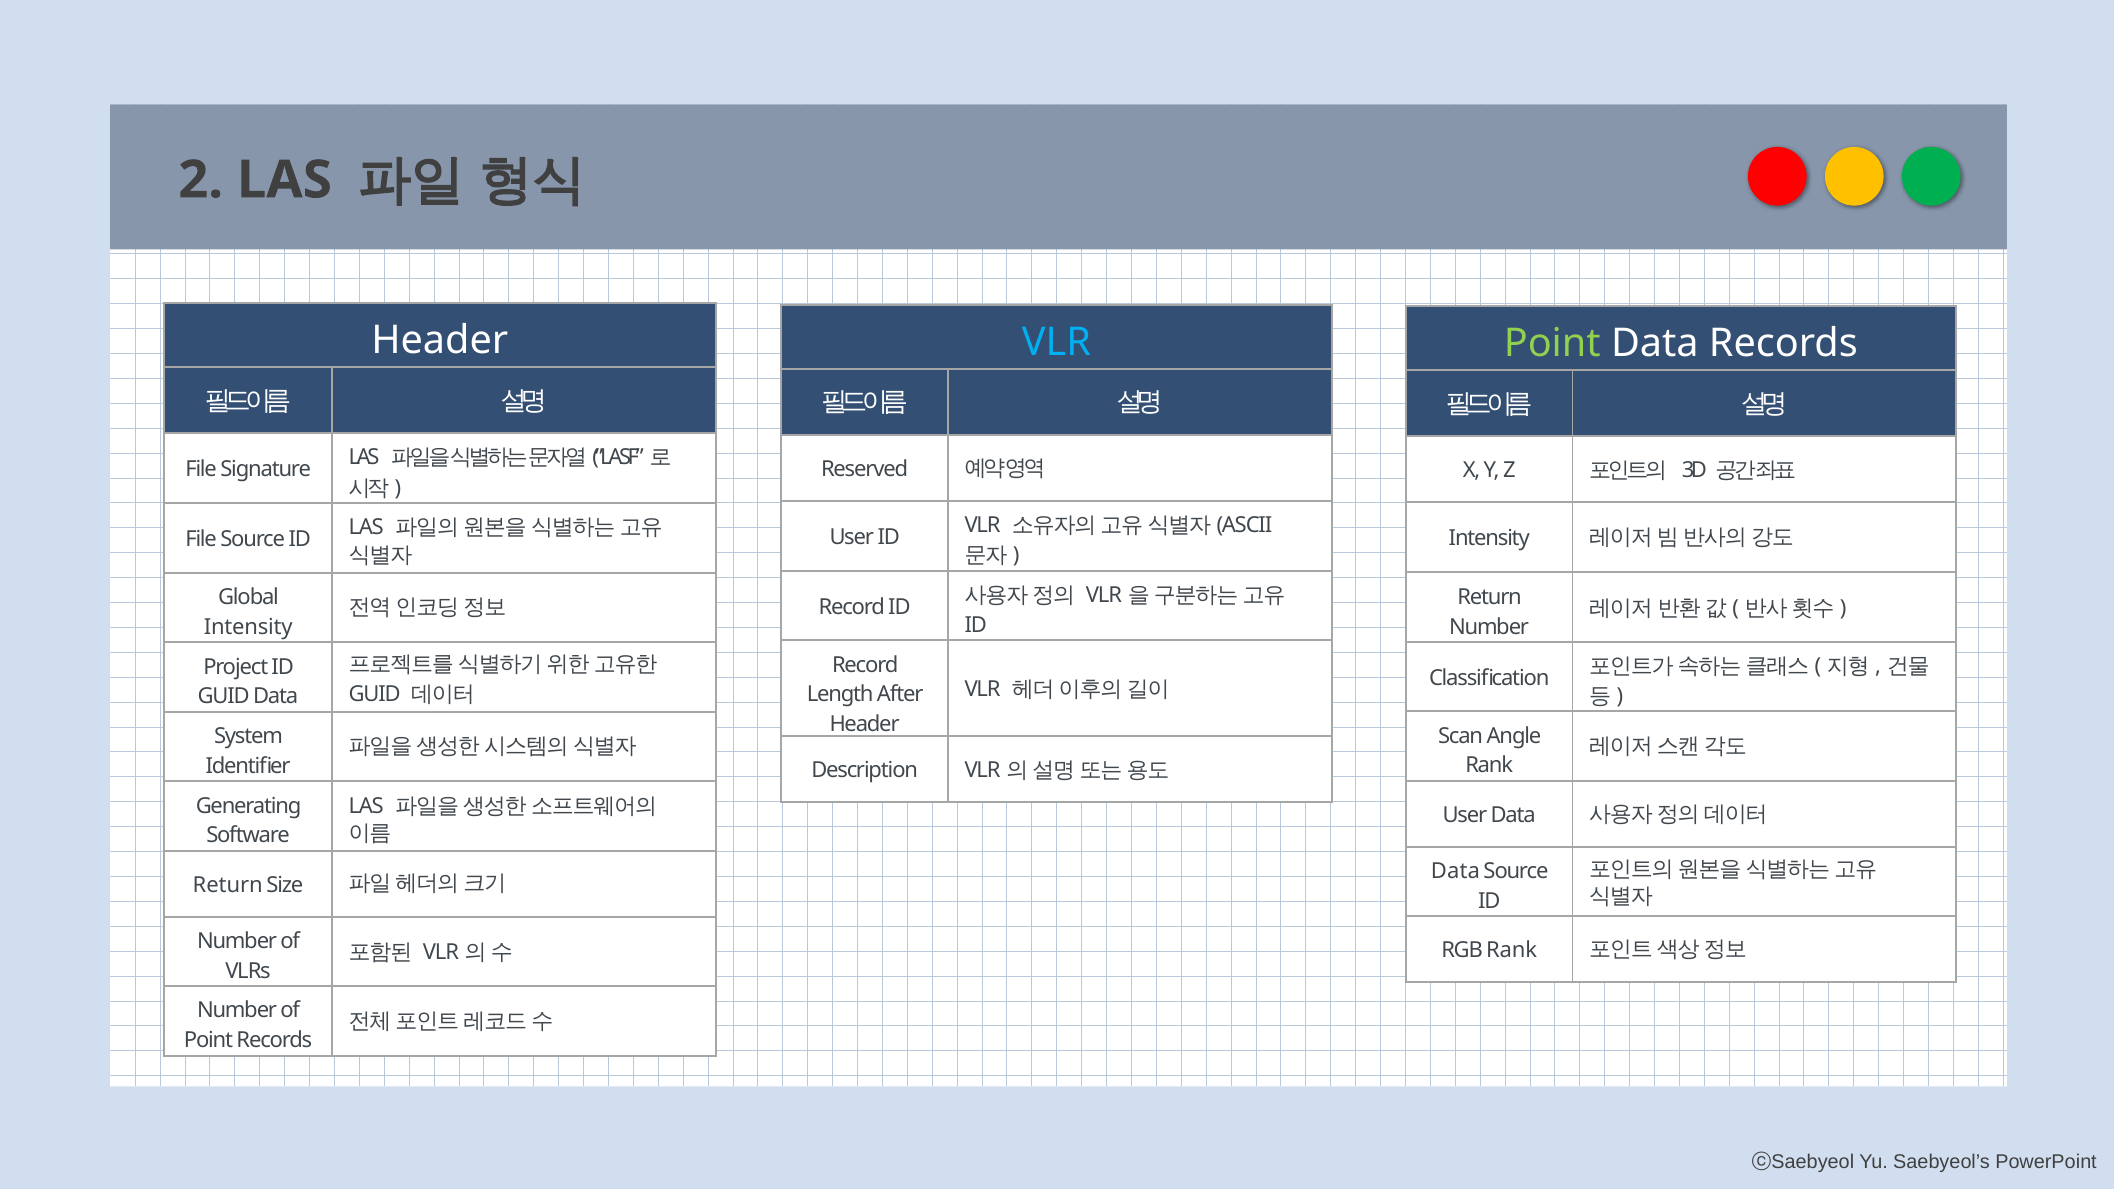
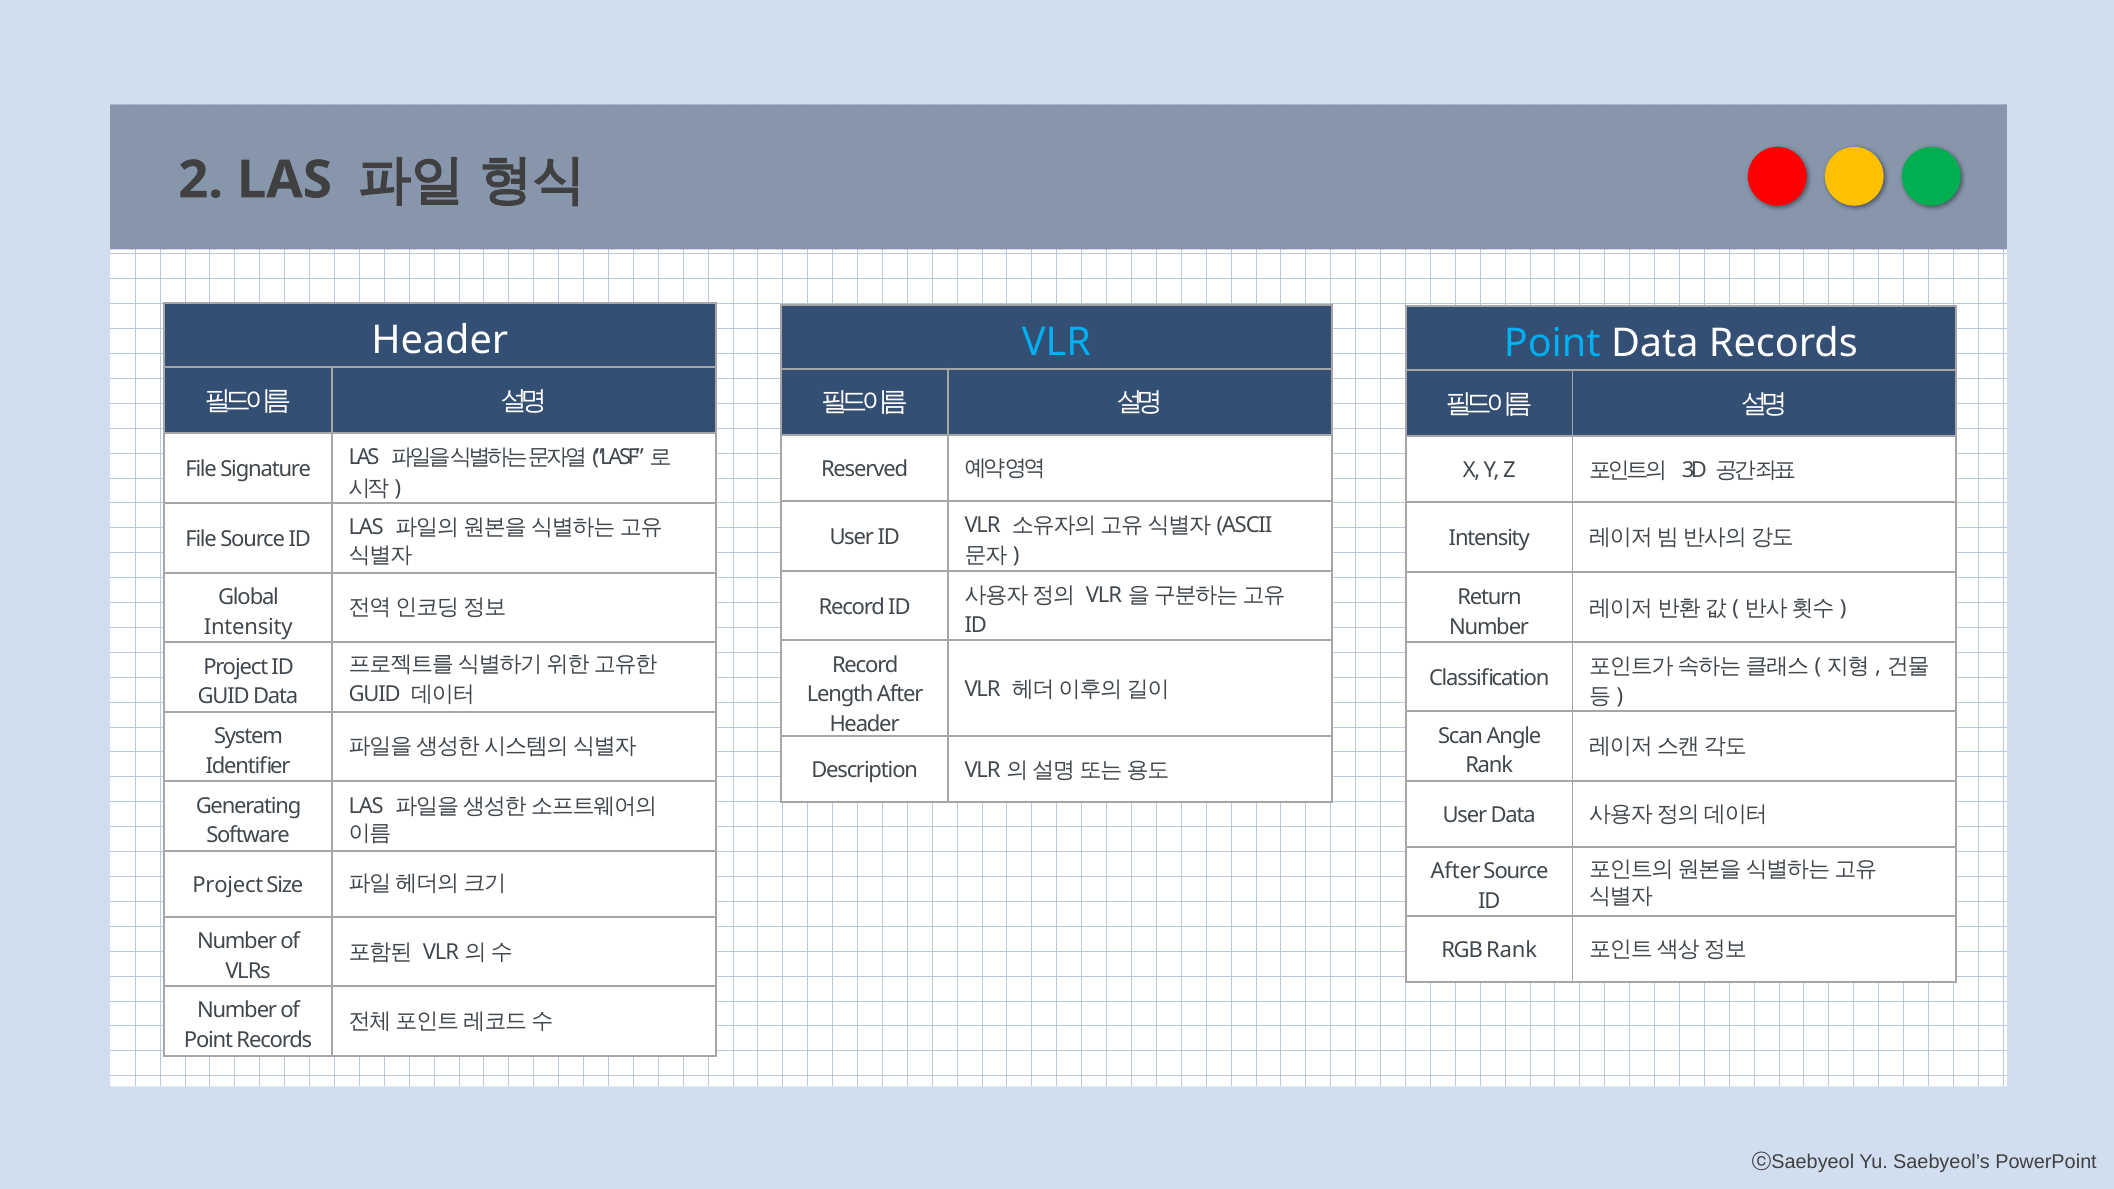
Point at (1552, 344) colour: light green -> light blue
Data at (1456, 871): Data -> After
Return at (228, 885): Return -> Project
